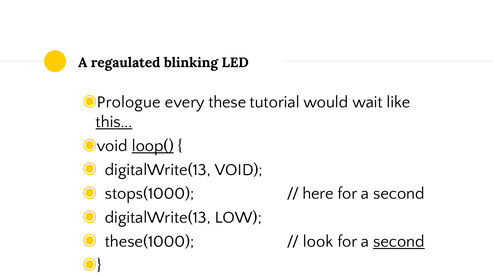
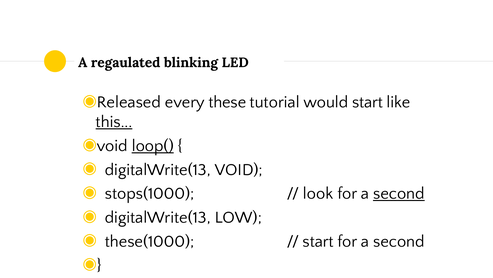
Prologue: Prologue -> Released
would wait: wait -> start
here: here -> look
second at (399, 193) underline: none -> present
look at (318, 241): look -> start
second at (399, 241) underline: present -> none
